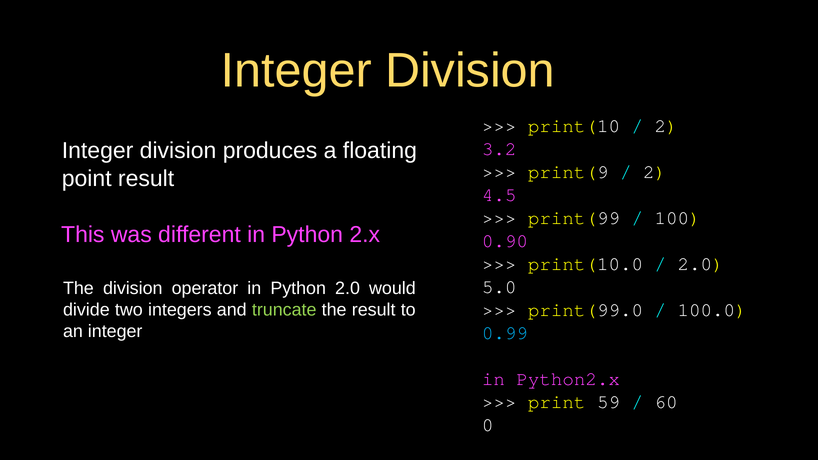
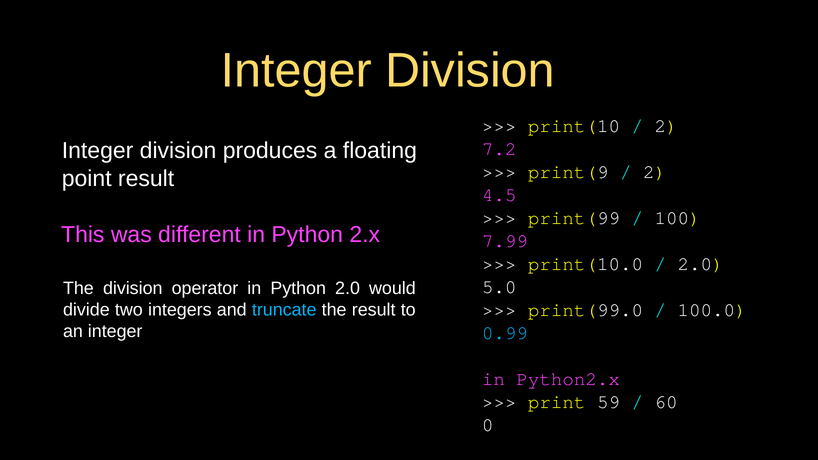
3.2: 3.2 -> 7.2
0.90: 0.90 -> 7.99
truncate colour: light green -> light blue
